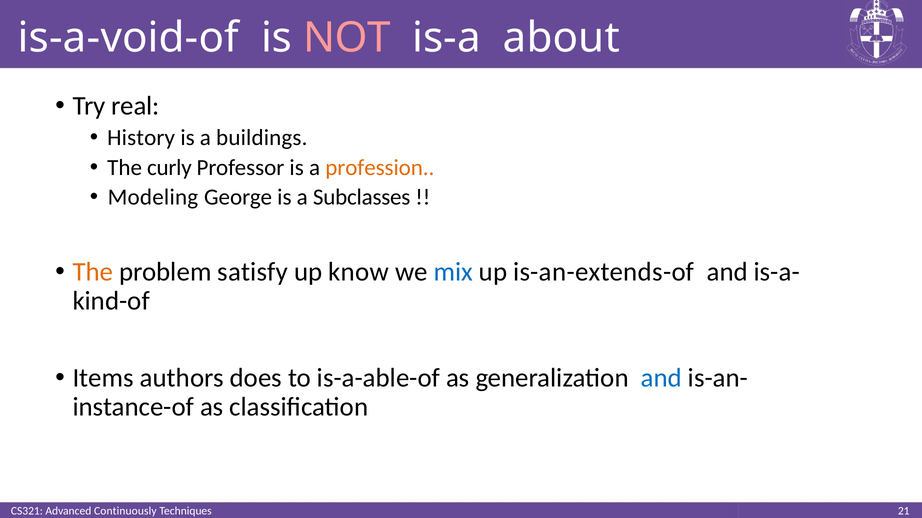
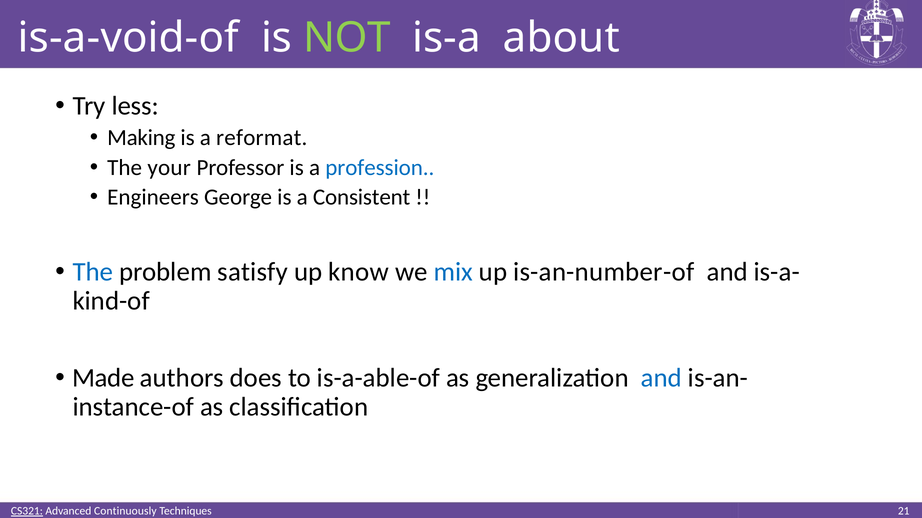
NOT colour: pink -> light green
real: real -> less
History: History -> Making
buildings: buildings -> reformat
curly: curly -> your
profession colour: orange -> blue
Modeling: Modeling -> Engineers
Subclasses: Subclasses -> Consistent
The at (93, 272) colour: orange -> blue
is-an-extends-of: is-an-extends-of -> is-an-number-of
Items: Items -> Made
CS321 underline: none -> present
